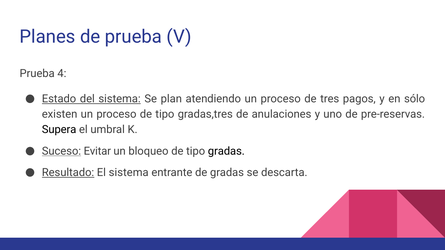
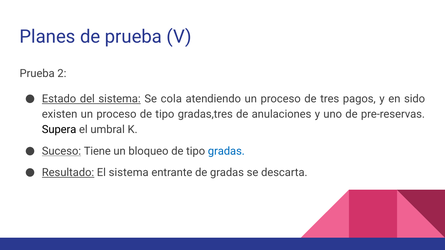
4: 4 -> 2
plan: plan -> cola
sólo: sólo -> sido
Evitar: Evitar -> Tiene
gradas at (226, 151) colour: black -> blue
